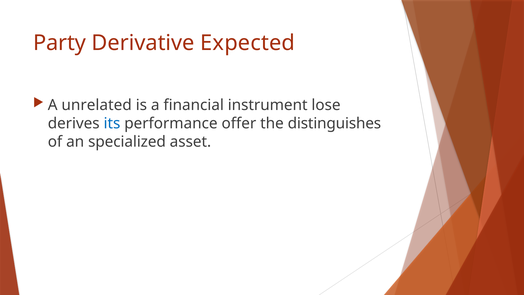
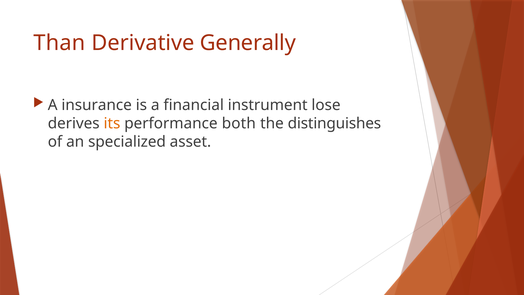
Party: Party -> Than
Expected: Expected -> Generally
unrelated: unrelated -> insurance
its colour: blue -> orange
offer: offer -> both
